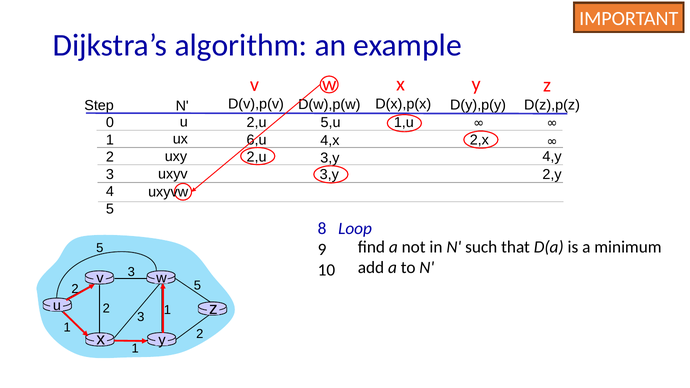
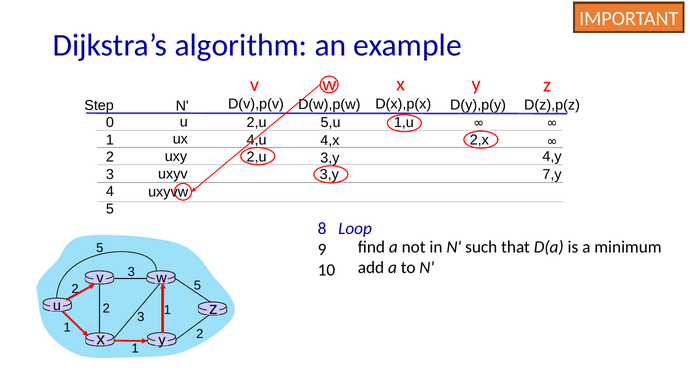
6,u: 6,u -> 4,u
2,y: 2,y -> 7,y
